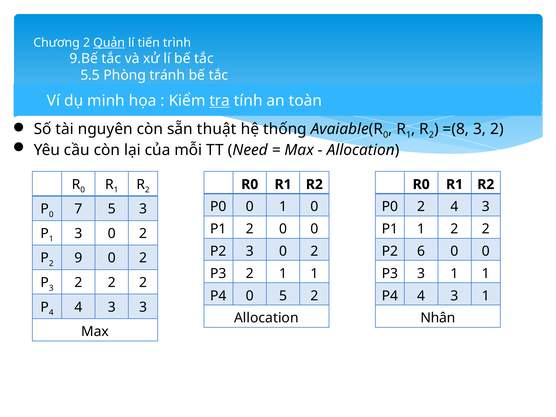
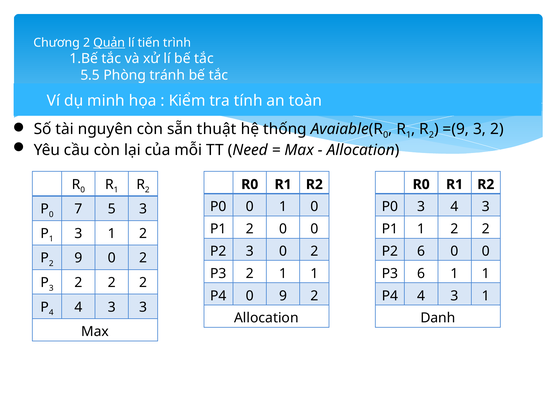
9.Bế: 9.Bế -> 1.Bế
tra underline: present -> none
=(8: =(8 -> =(9
P0 2: 2 -> 3
1 3 0: 0 -> 1
P3 3: 3 -> 6
0 5: 5 -> 9
Nhân: Nhân -> Danh
